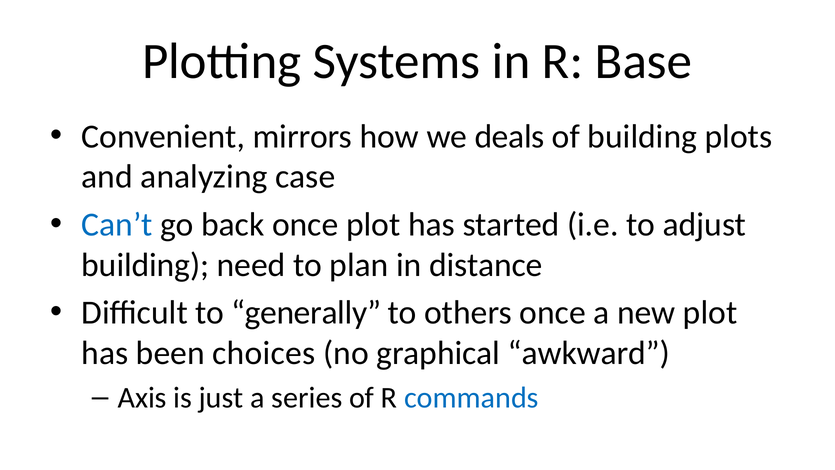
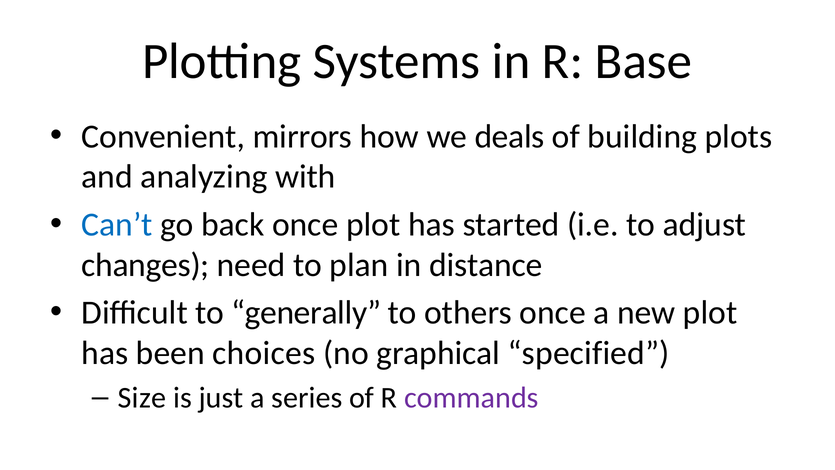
case: case -> with
building at (145, 265): building -> changes
awkward: awkward -> specified
Axis: Axis -> Size
commands colour: blue -> purple
